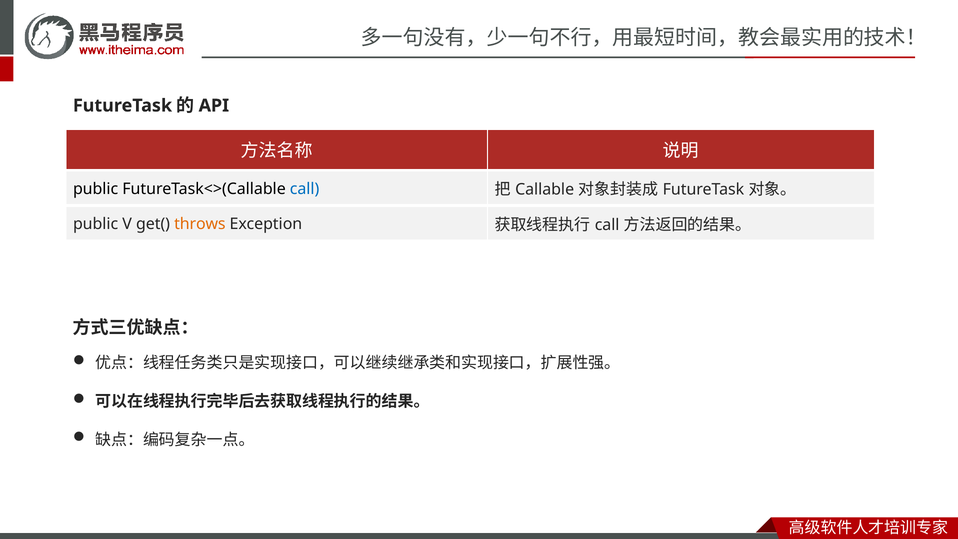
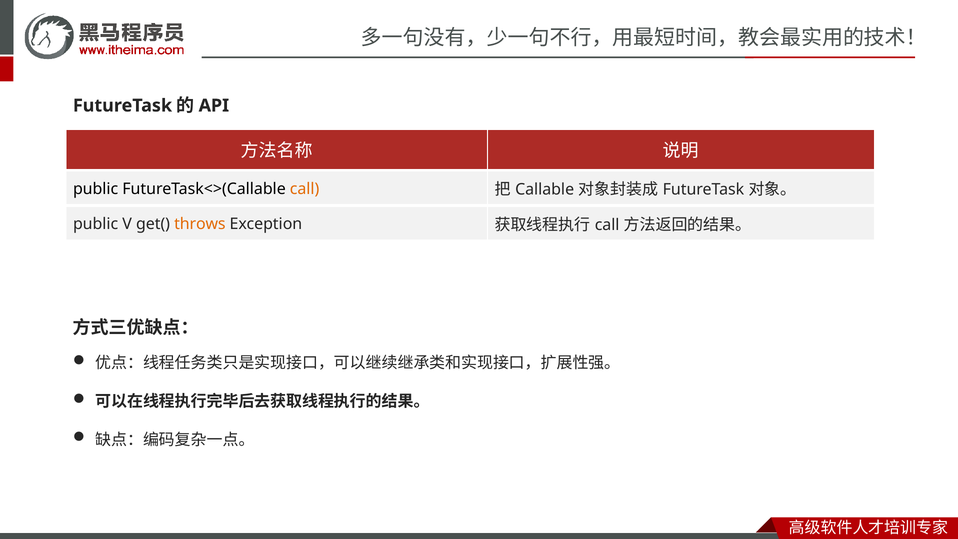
call at (305, 189) colour: blue -> orange
